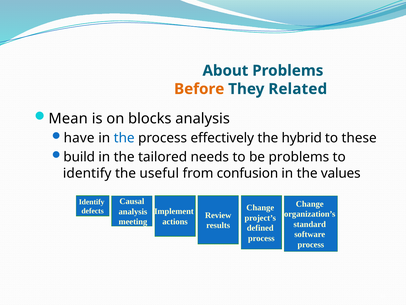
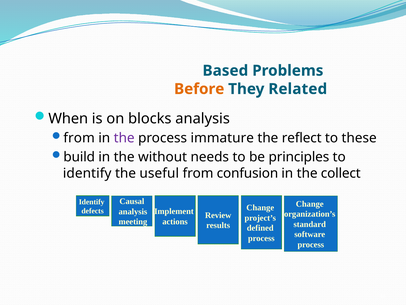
About: About -> Based
Mean: Mean -> When
have at (79, 138): have -> from
the at (124, 138) colour: blue -> purple
effectively: effectively -> immature
hybrid: hybrid -> reflect
tailored: tailored -> without
be problems: problems -> principles
values: values -> collect
